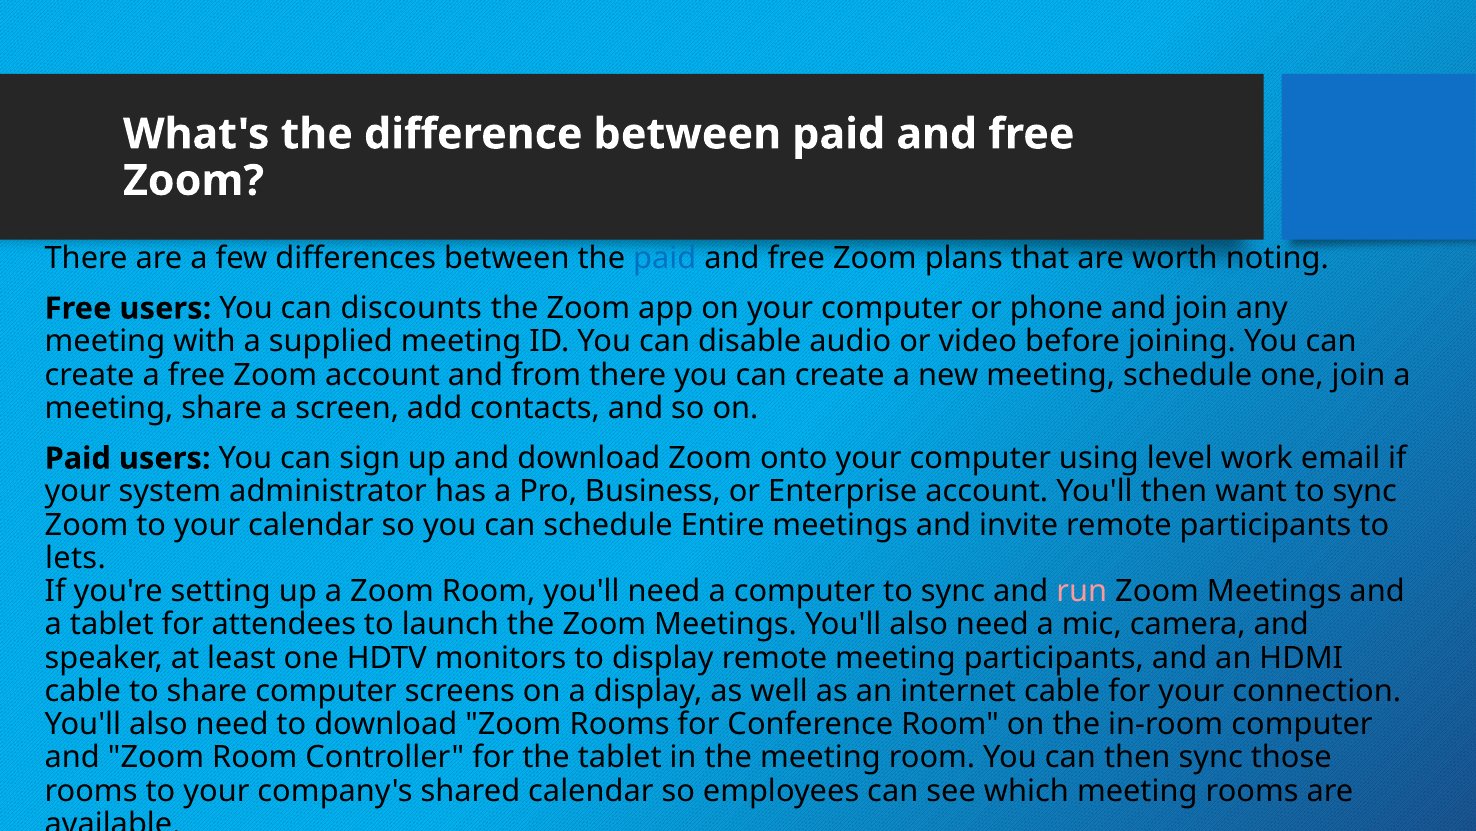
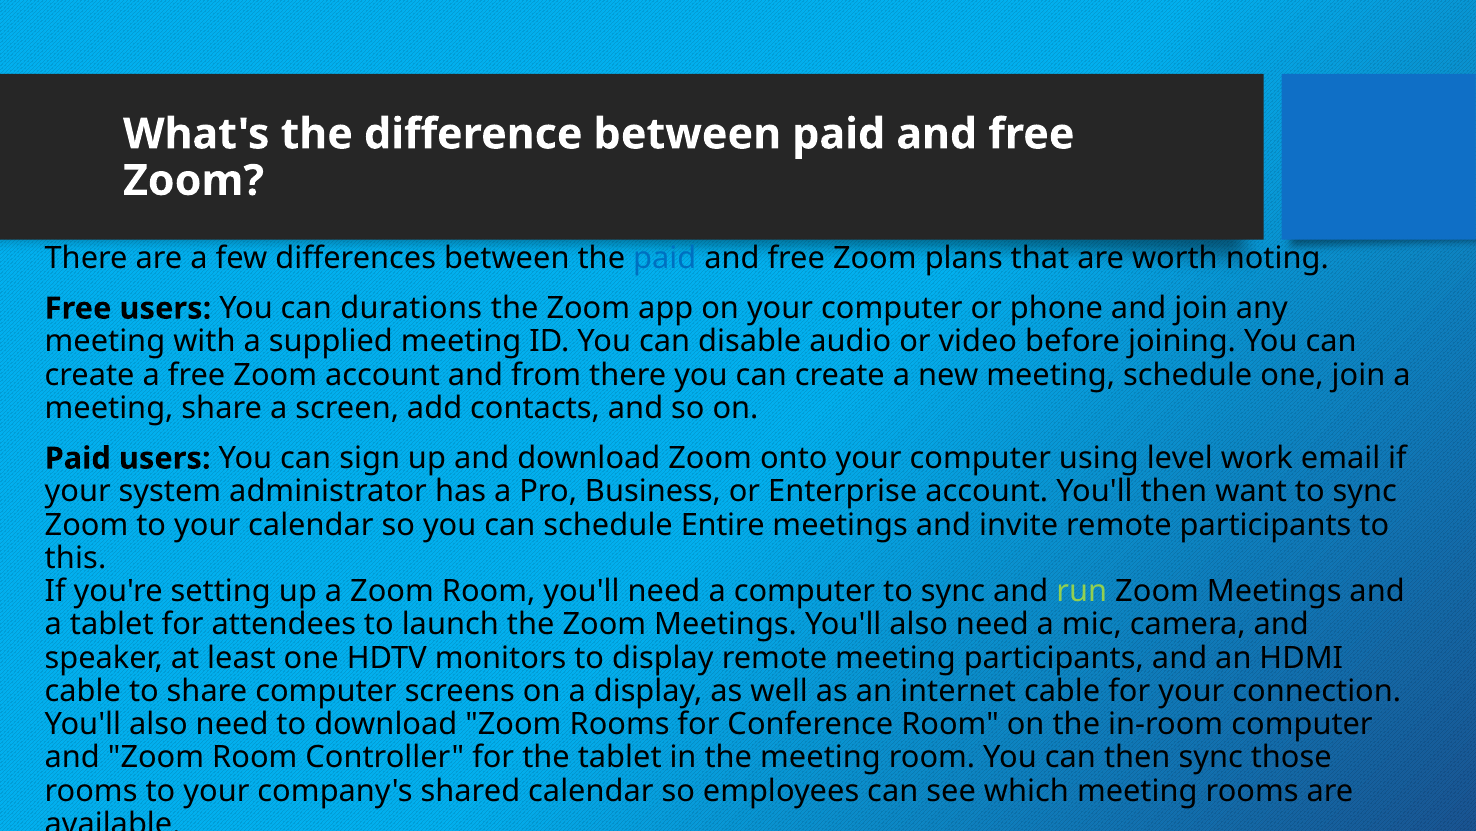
discounts: discounts -> durations
lets: lets -> this
run colour: pink -> light green
